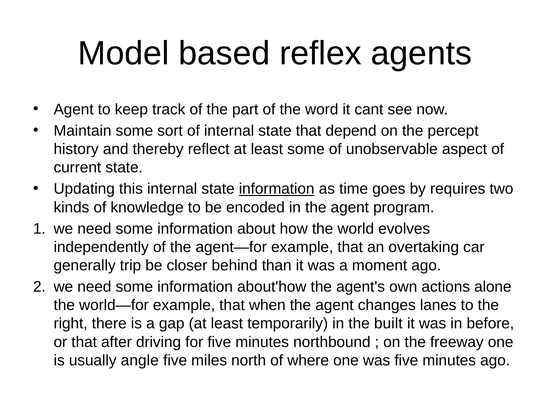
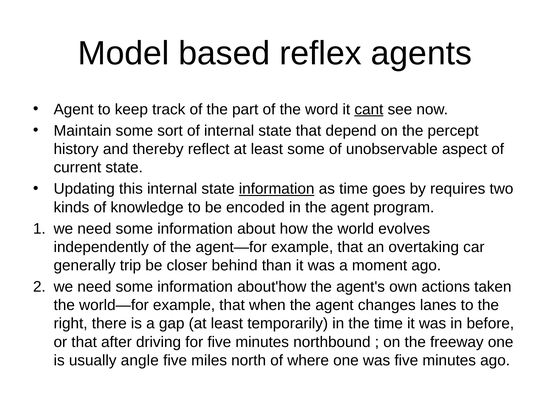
cant underline: none -> present
alone: alone -> taken
the built: built -> time
